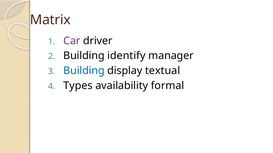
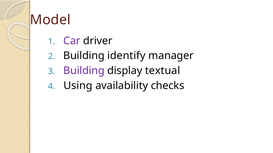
Matrix: Matrix -> Model
Building at (84, 71) colour: blue -> purple
Types: Types -> Using
formal: formal -> checks
